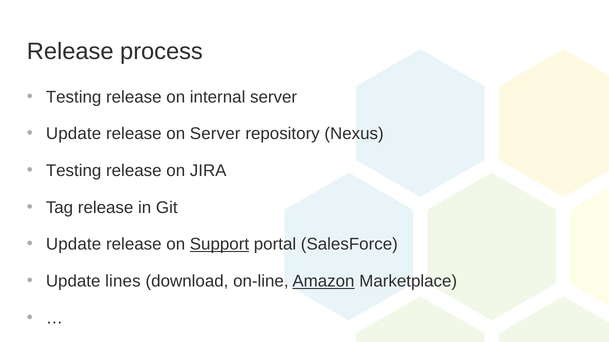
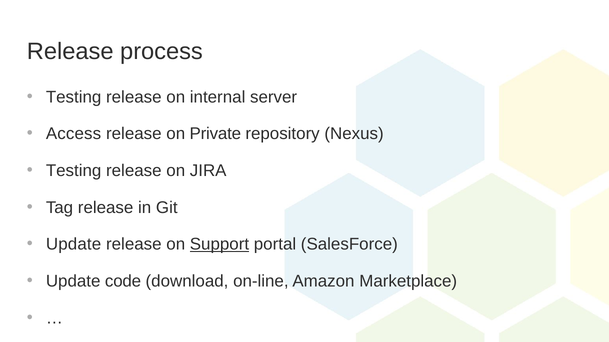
Update at (74, 134): Update -> Access
on Server: Server -> Private
lines: lines -> code
Amazon underline: present -> none
